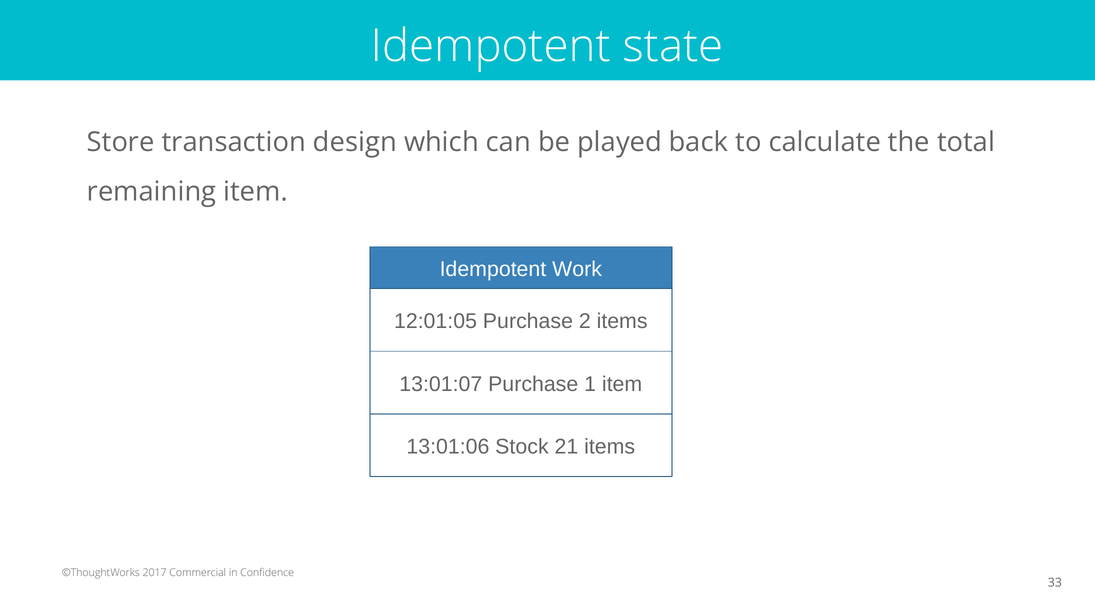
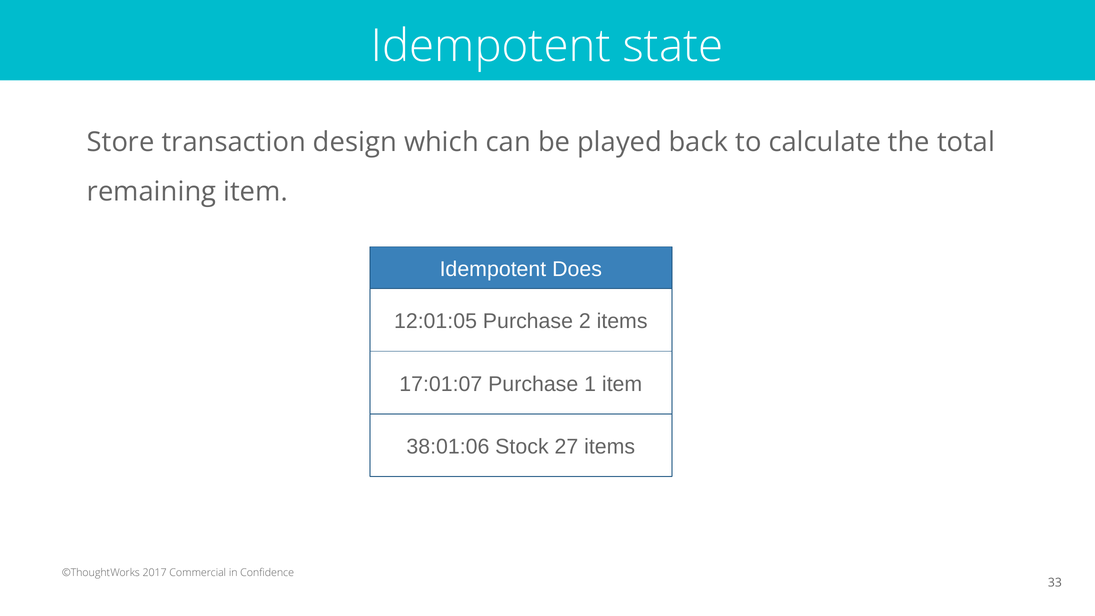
Work: Work -> Does
13:01:07: 13:01:07 -> 17:01:07
13:01:06: 13:01:06 -> 38:01:06
21: 21 -> 27
